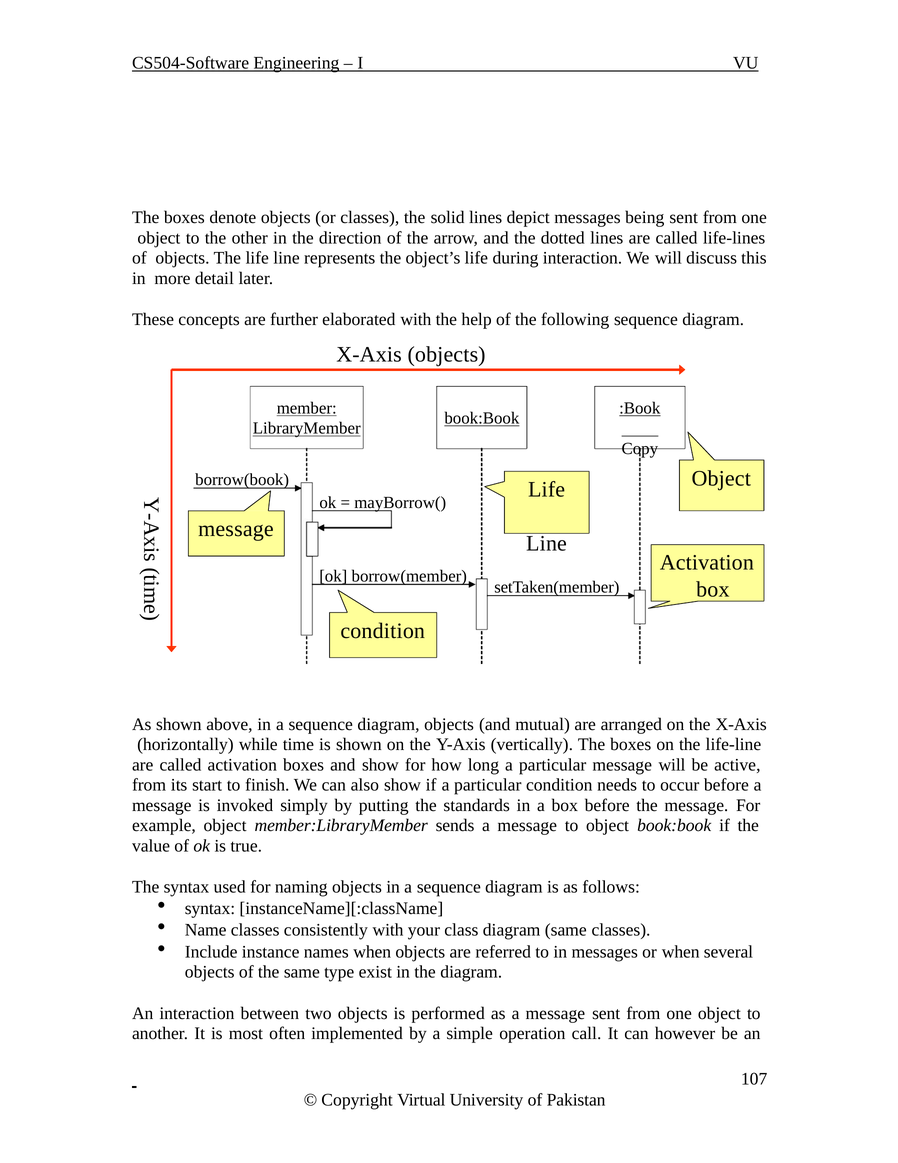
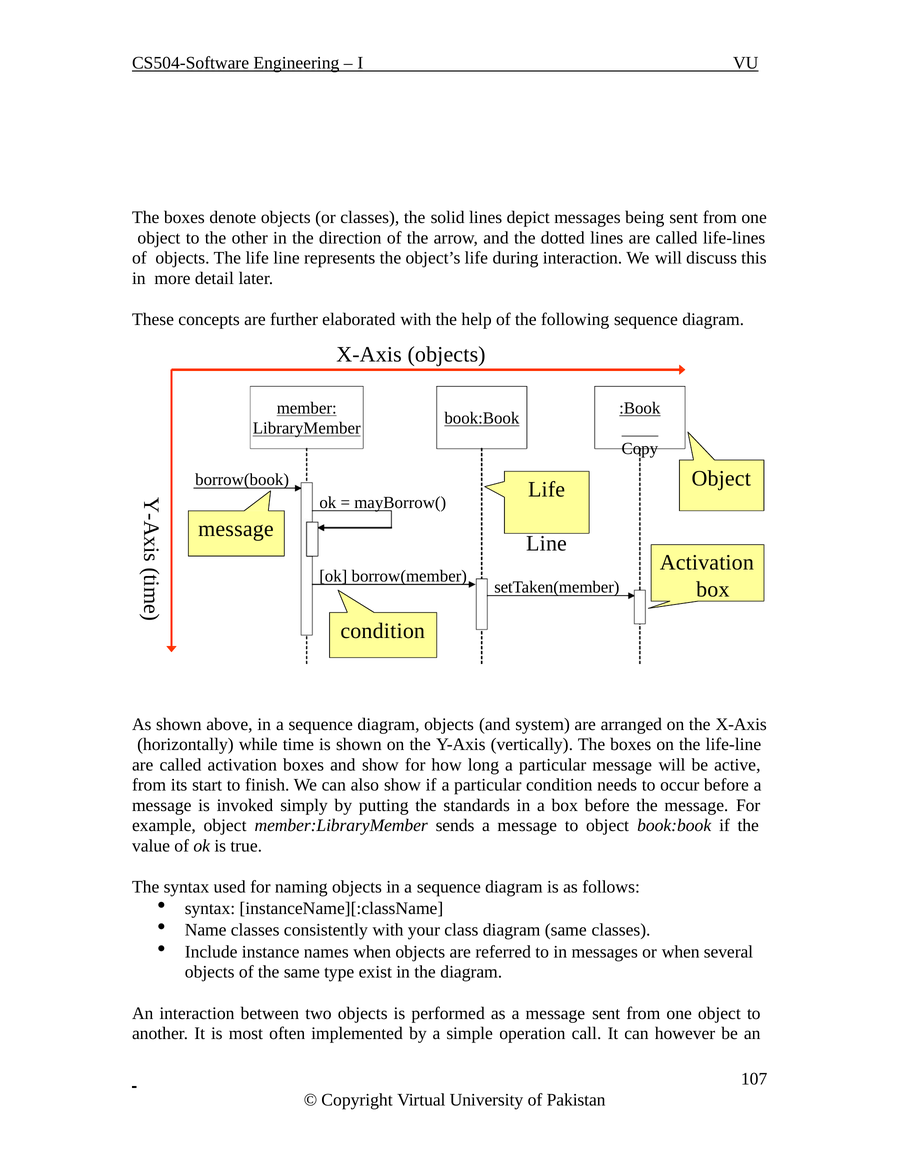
mutual: mutual -> system
